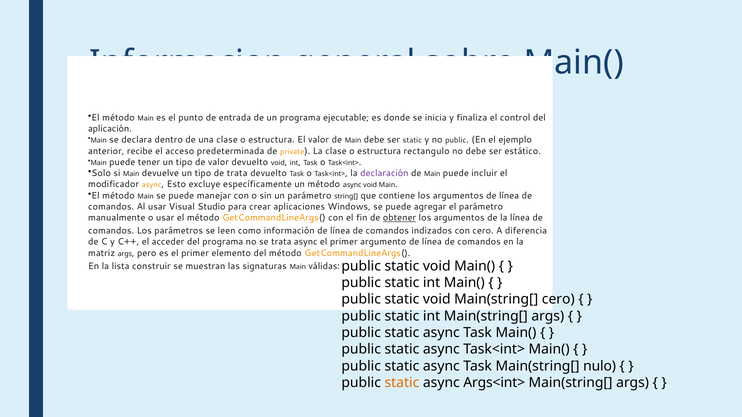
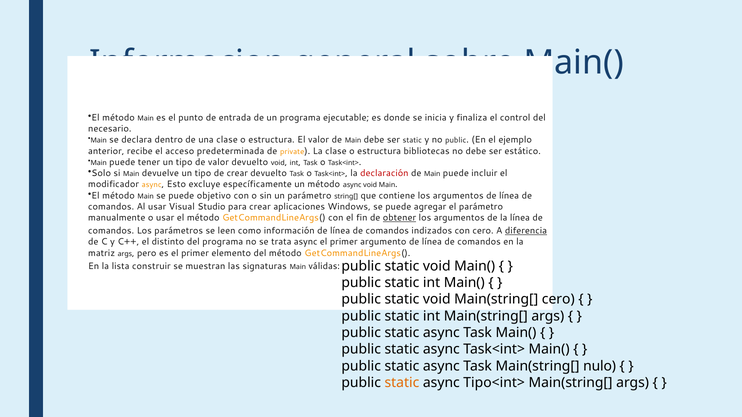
aplicación: aplicación -> necesario
rectangulo: rectangulo -> bibliotecas
de trata: trata -> crear
declaración colour: purple -> red
manejar: manejar -> objetivo
diferencia underline: none -> present
acceder: acceder -> distinto
Args<int>: Args<int> -> Tipo<int>
